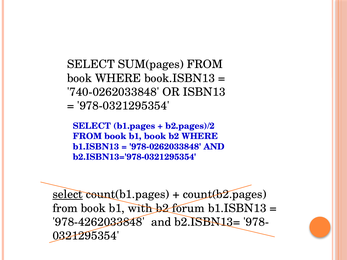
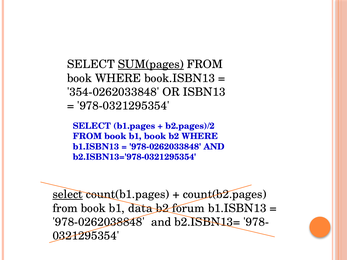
SUM(pages underline: none -> present
740-0262033848: 740-0262033848 -> 354-0262033848
with: with -> data
978-4262033848: 978-4262033848 -> 978-0262038848
